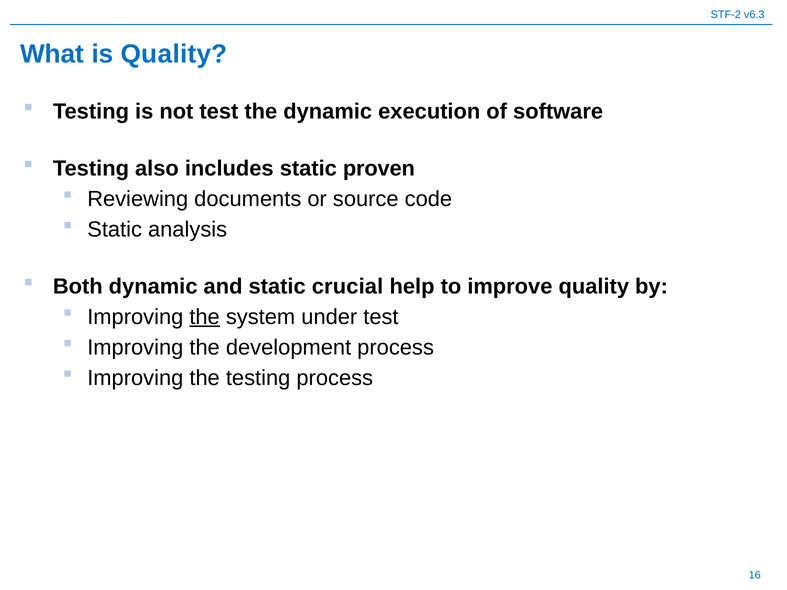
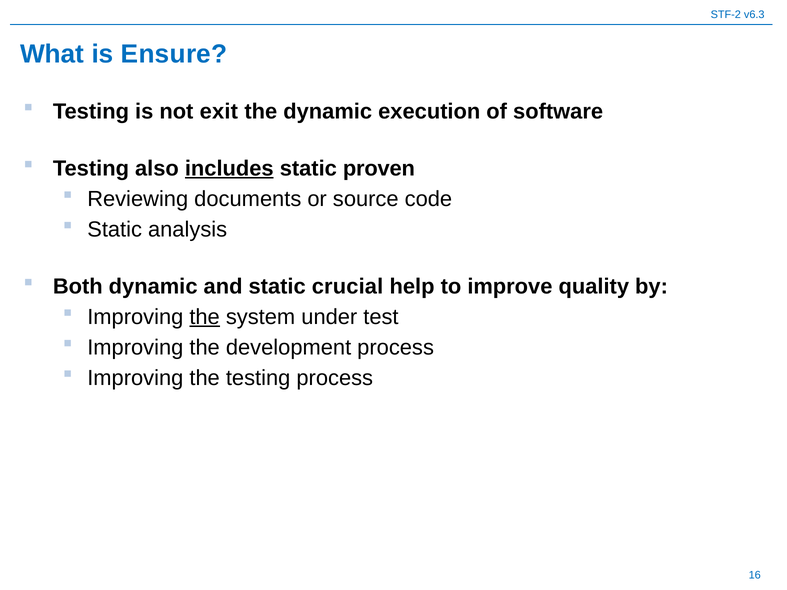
is Quality: Quality -> Ensure
not test: test -> exit
includes underline: none -> present
